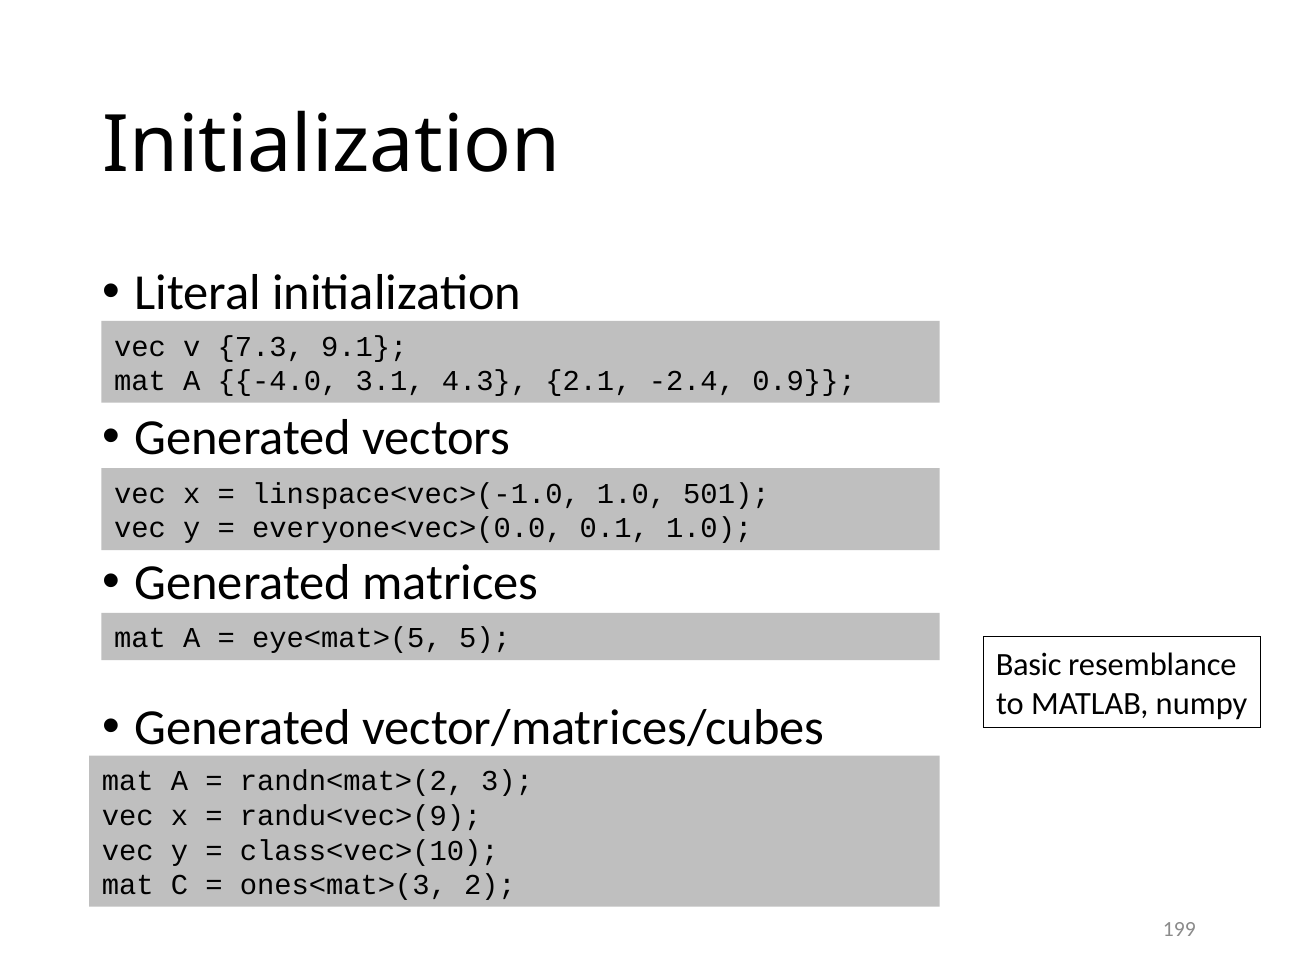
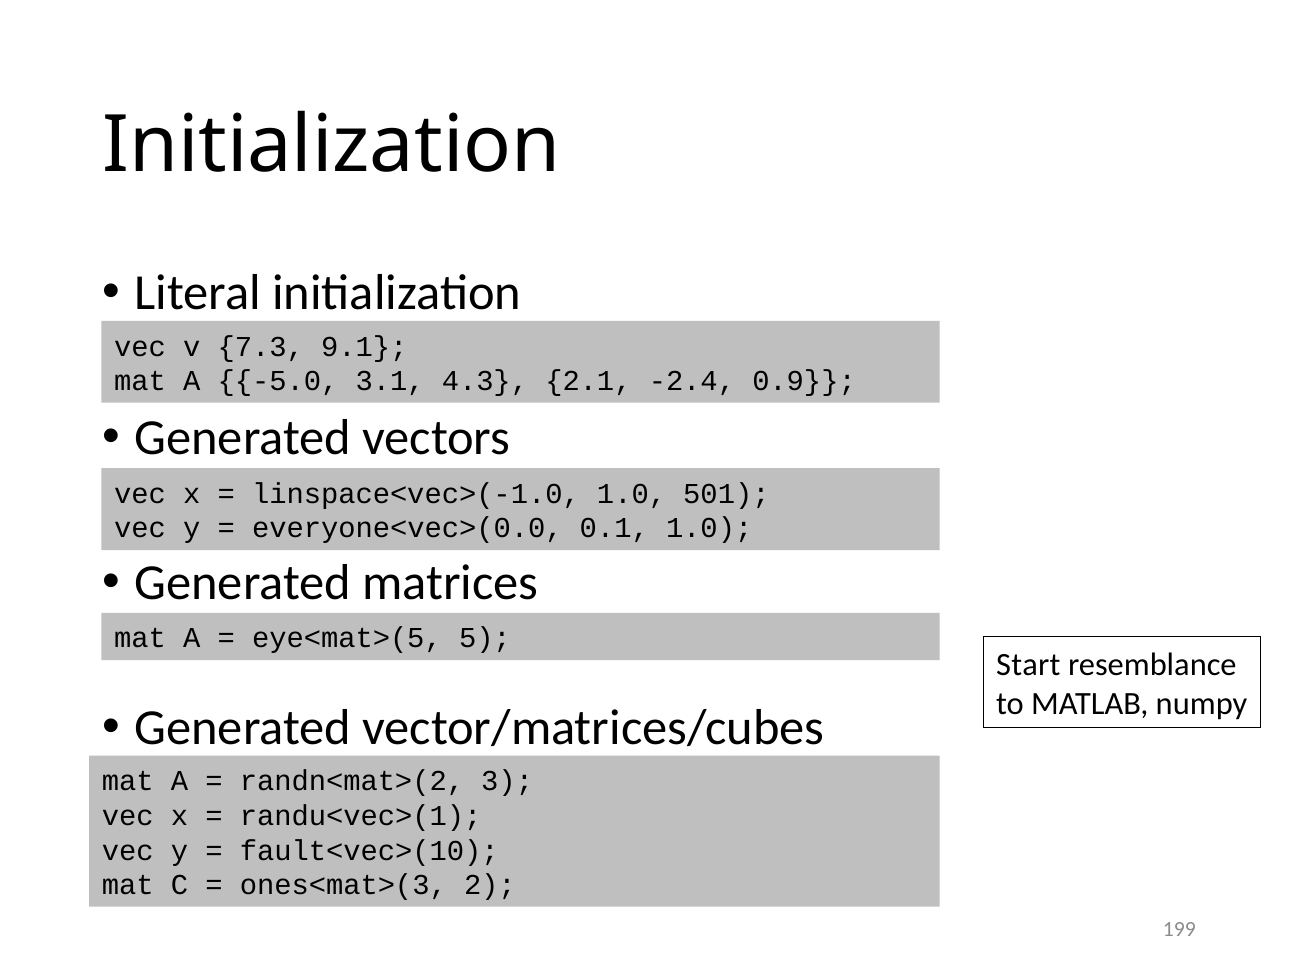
-4.0: -4.0 -> -5.0
Basic: Basic -> Start
randu<vec>(9: randu<vec>(9 -> randu<vec>(1
class<vec>(10: class<vec>(10 -> fault<vec>(10
